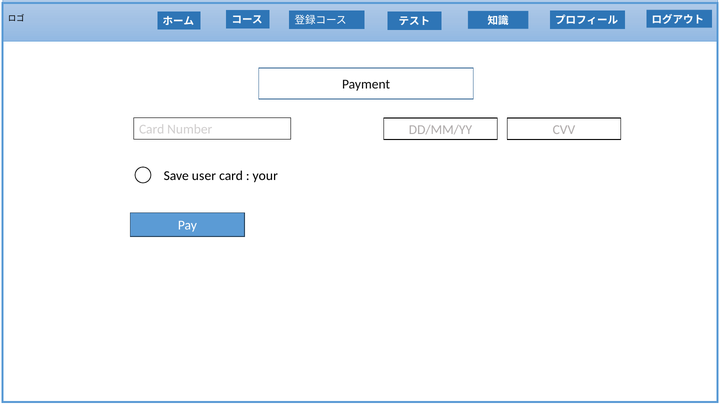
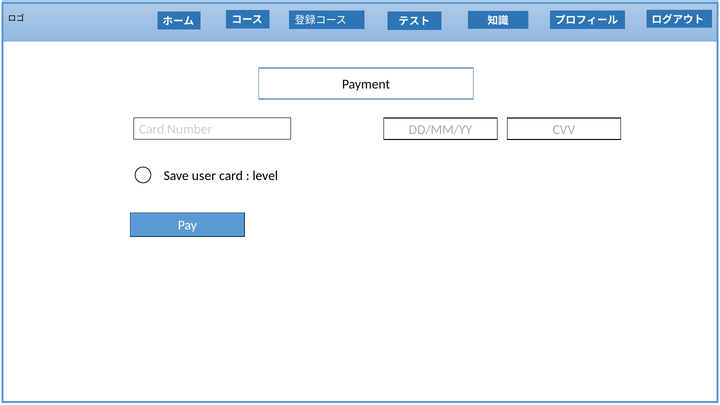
your: your -> level
